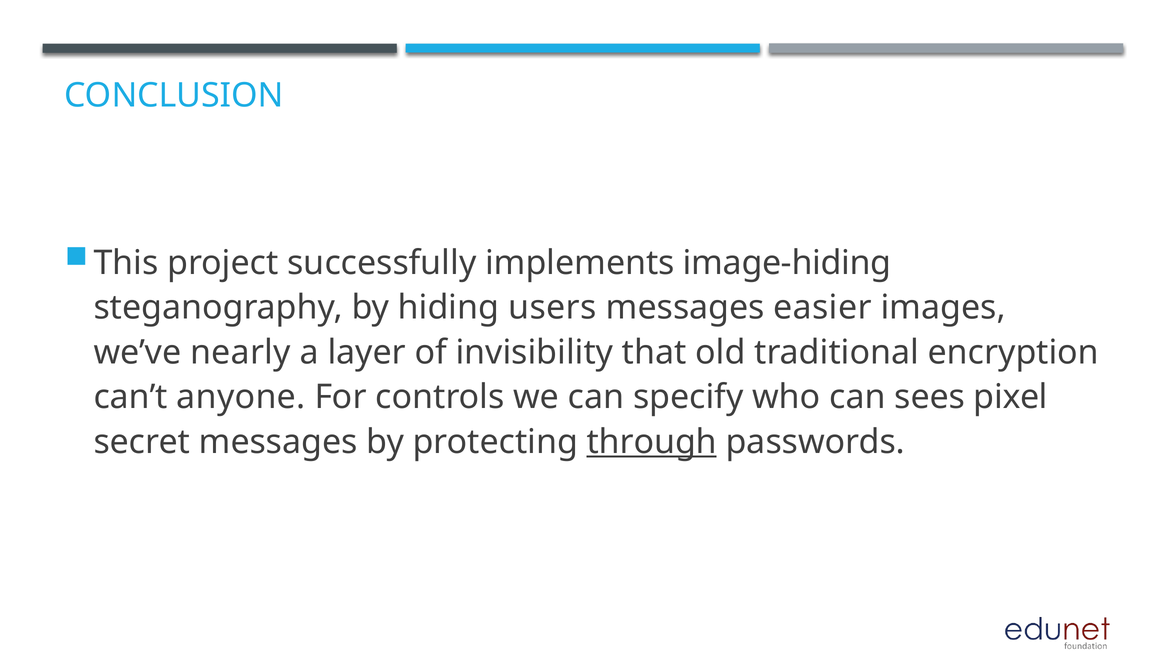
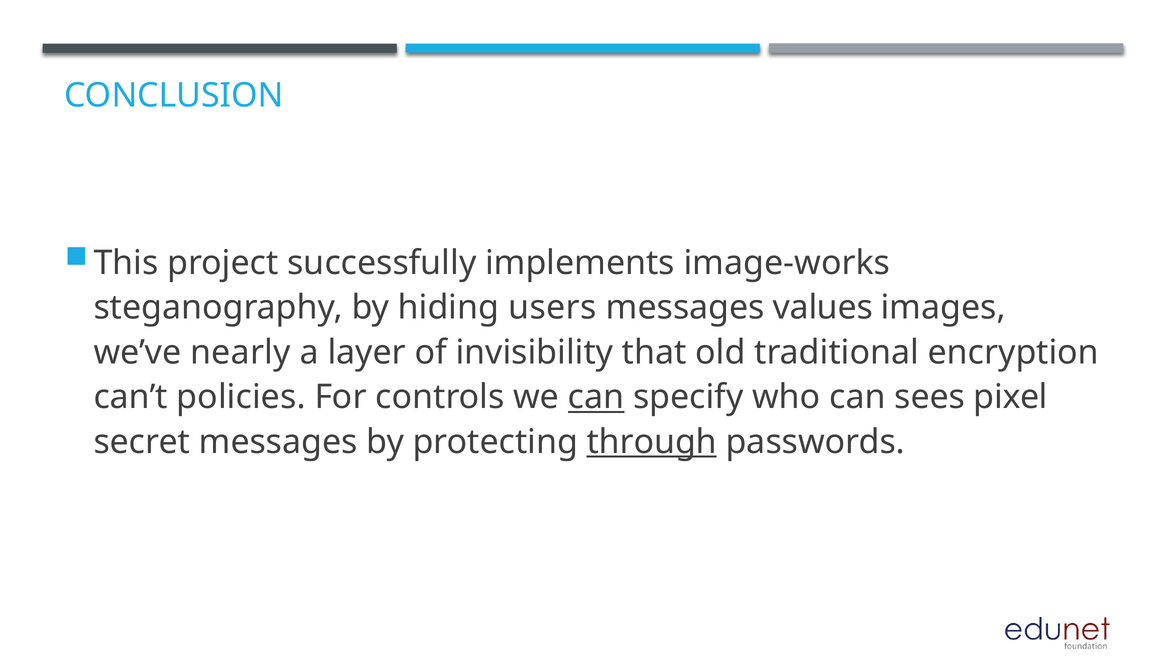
image-hiding: image-hiding -> image-works
easier: easier -> values
anyone: anyone -> policies
can at (596, 397) underline: none -> present
